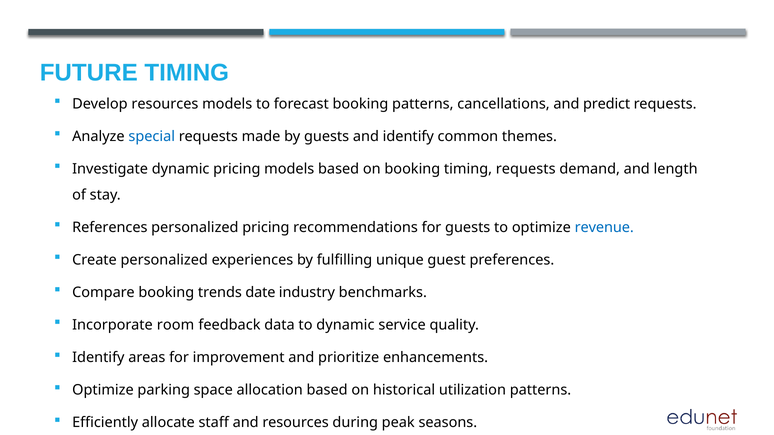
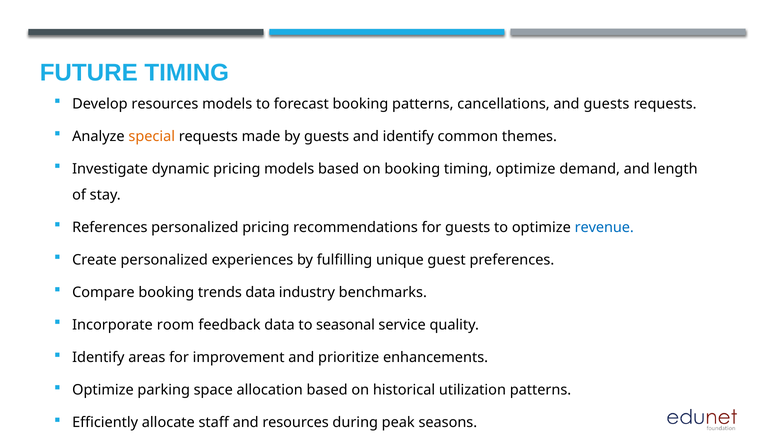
and predict: predict -> guests
special colour: blue -> orange
timing requests: requests -> optimize
trends date: date -> data
to dynamic: dynamic -> seasonal
